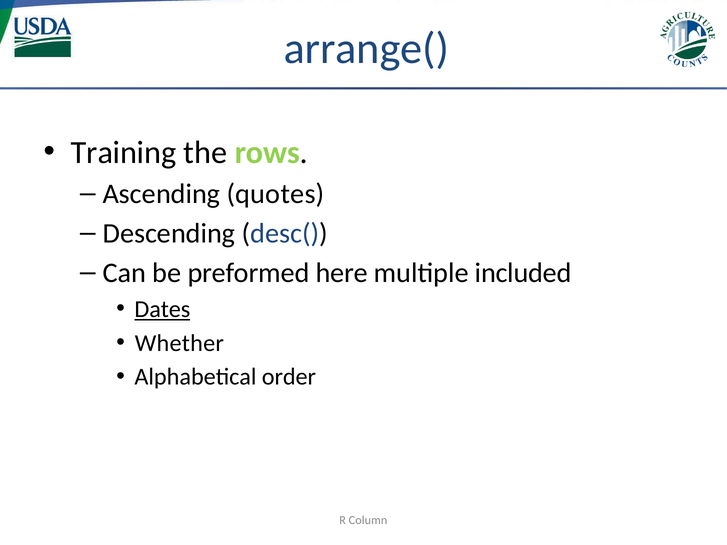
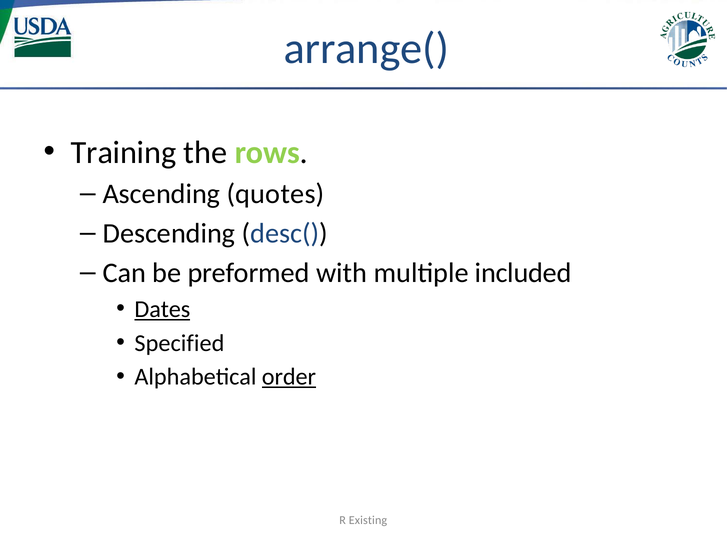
here: here -> with
Whether: Whether -> Specified
order underline: none -> present
Column: Column -> Existing
